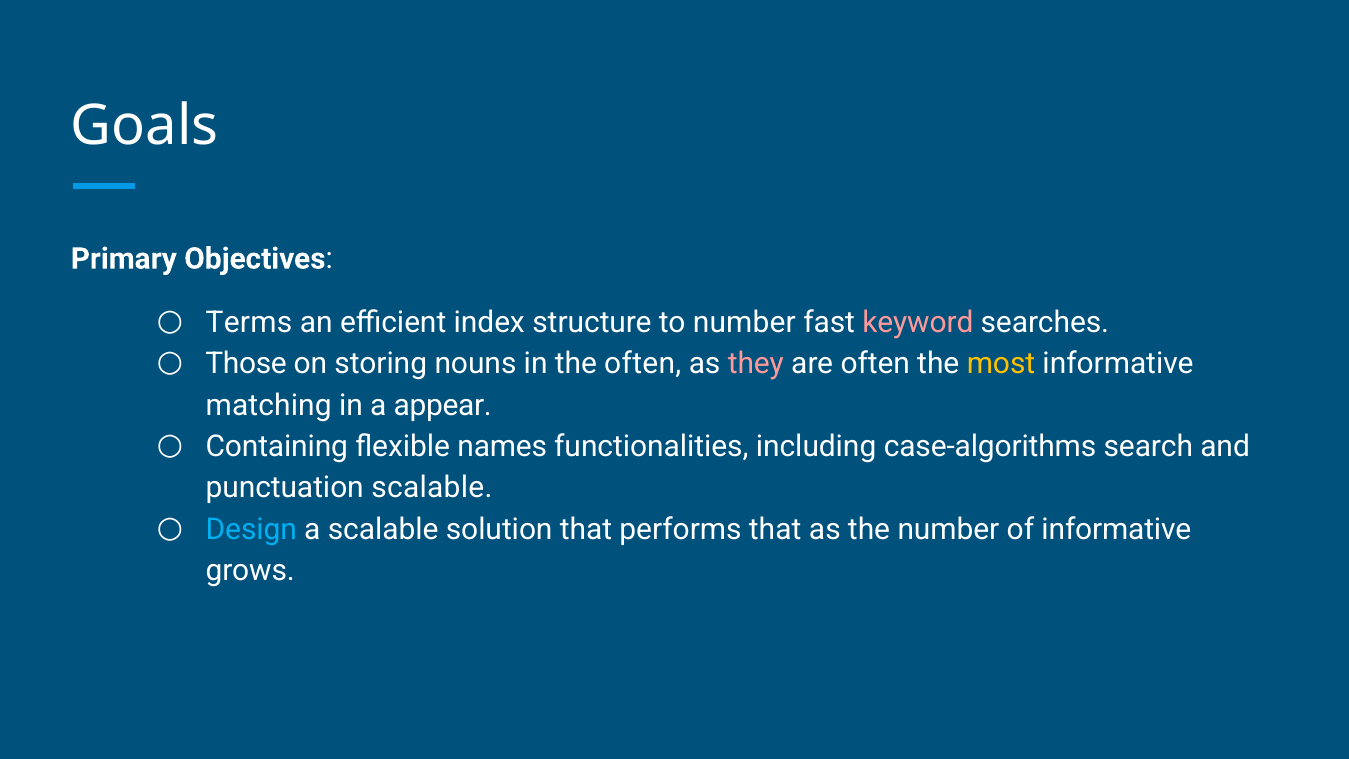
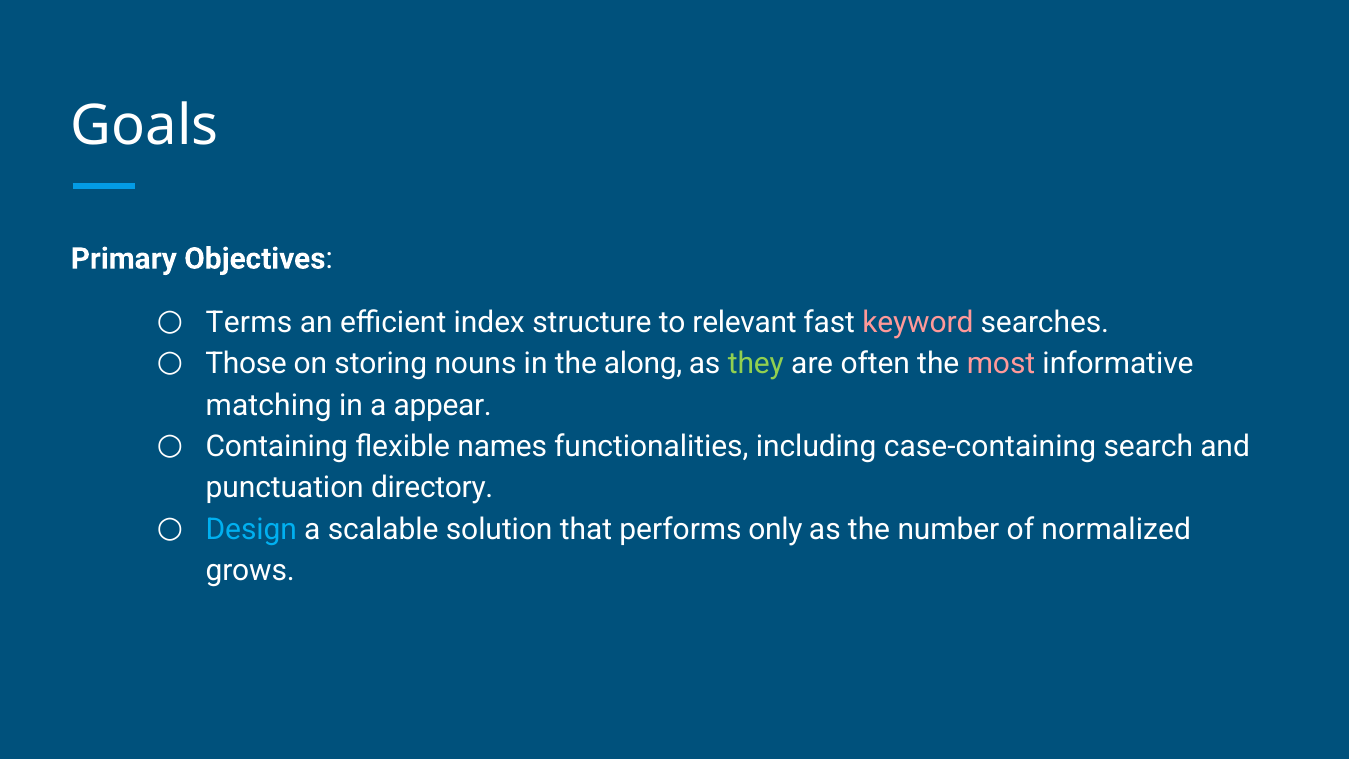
to number: number -> relevant
the often: often -> along
they colour: pink -> light green
most colour: yellow -> pink
case-algorithms: case-algorithms -> case-containing
punctuation scalable: scalable -> directory
performs that: that -> only
of informative: informative -> normalized
